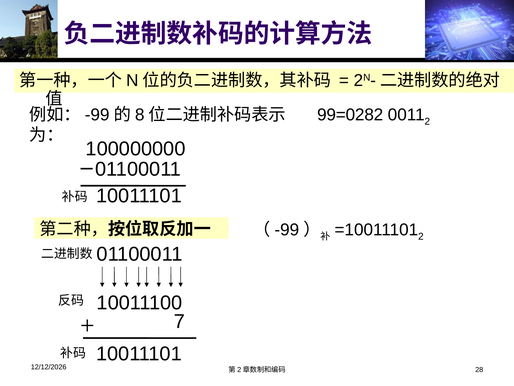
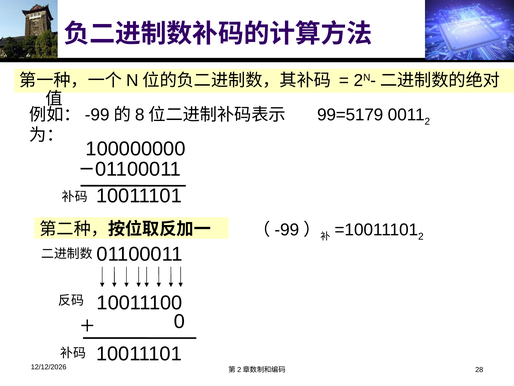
99=0282: 99=0282 -> 99=5179
7: 7 -> 0
